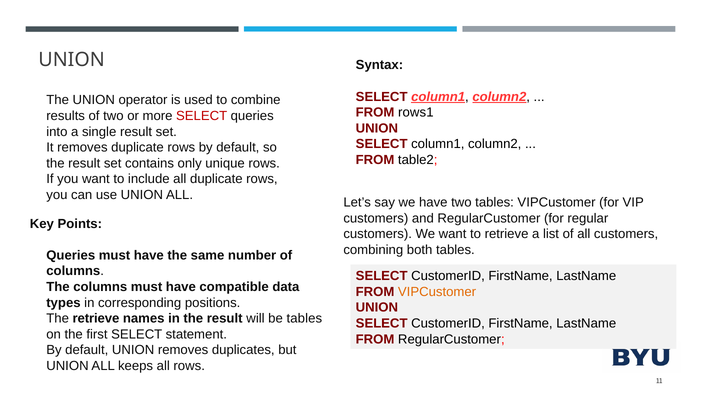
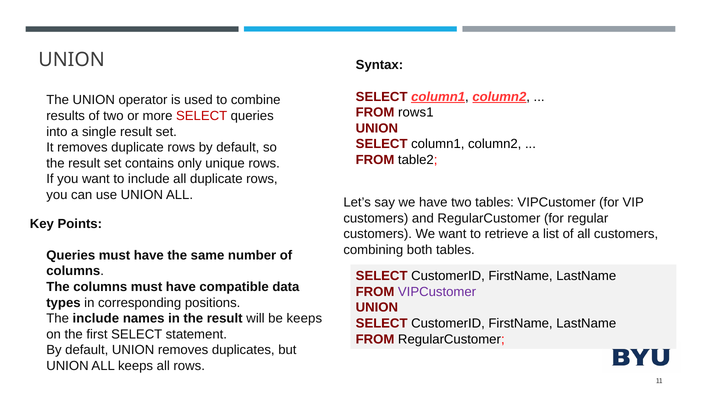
VIPCustomer at (437, 291) colour: orange -> purple
retrieve at (96, 318): retrieve -> include
be tables: tables -> keeps
